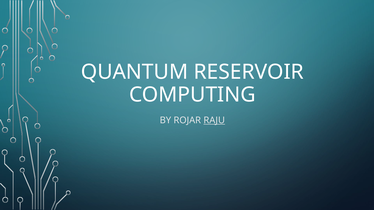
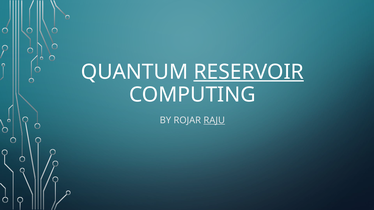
RESERVOIR underline: none -> present
